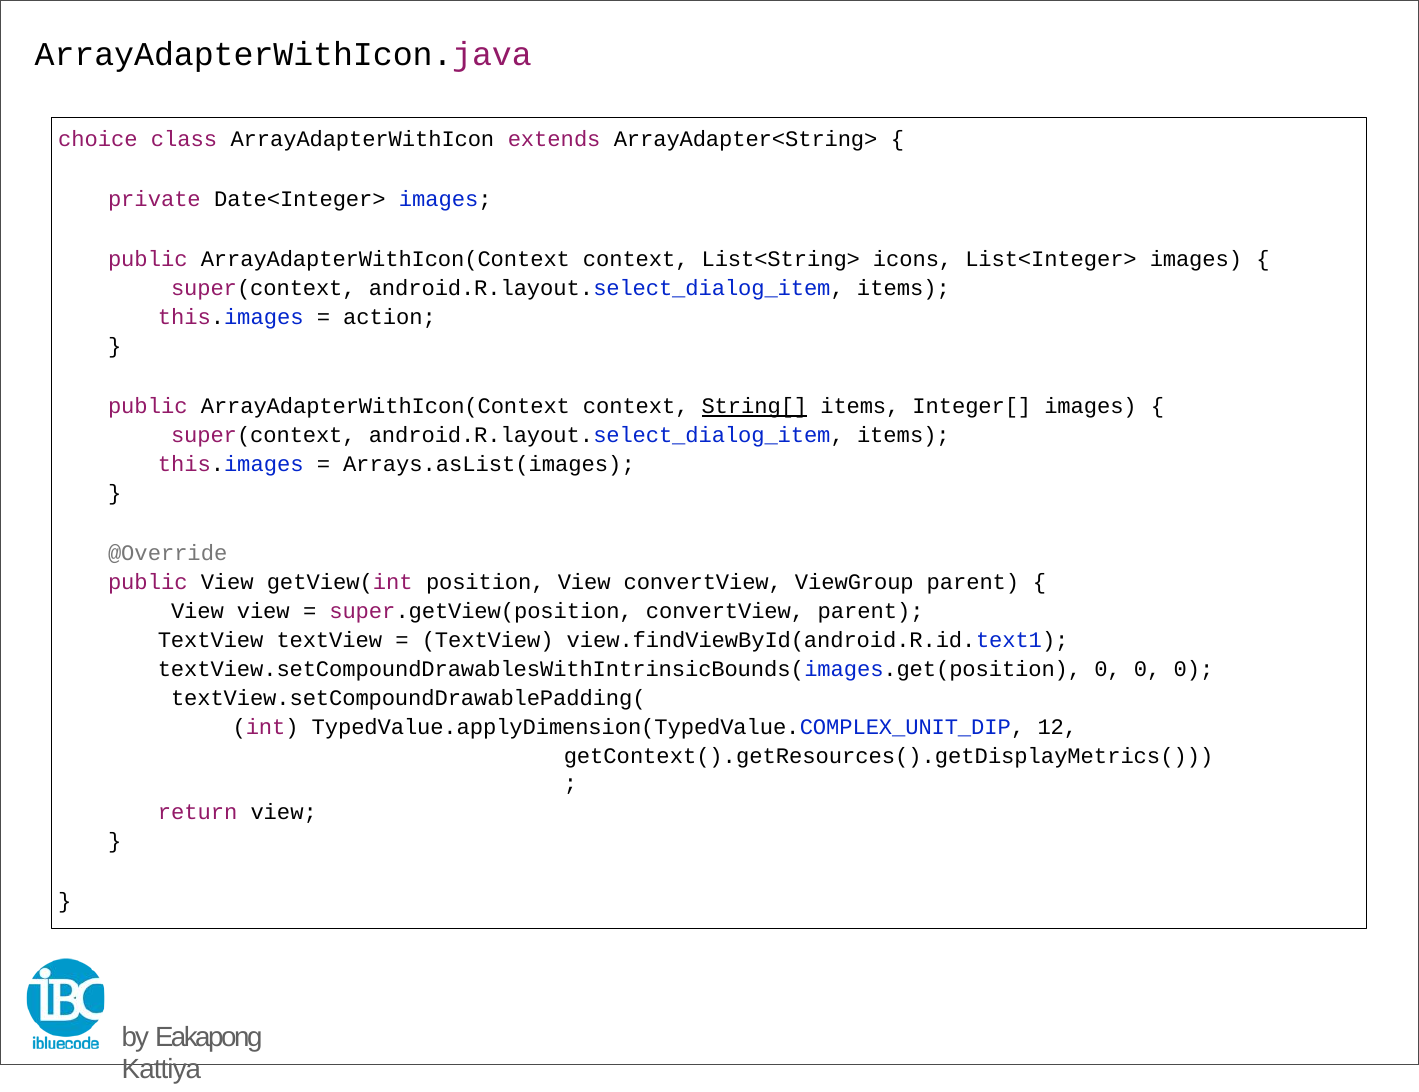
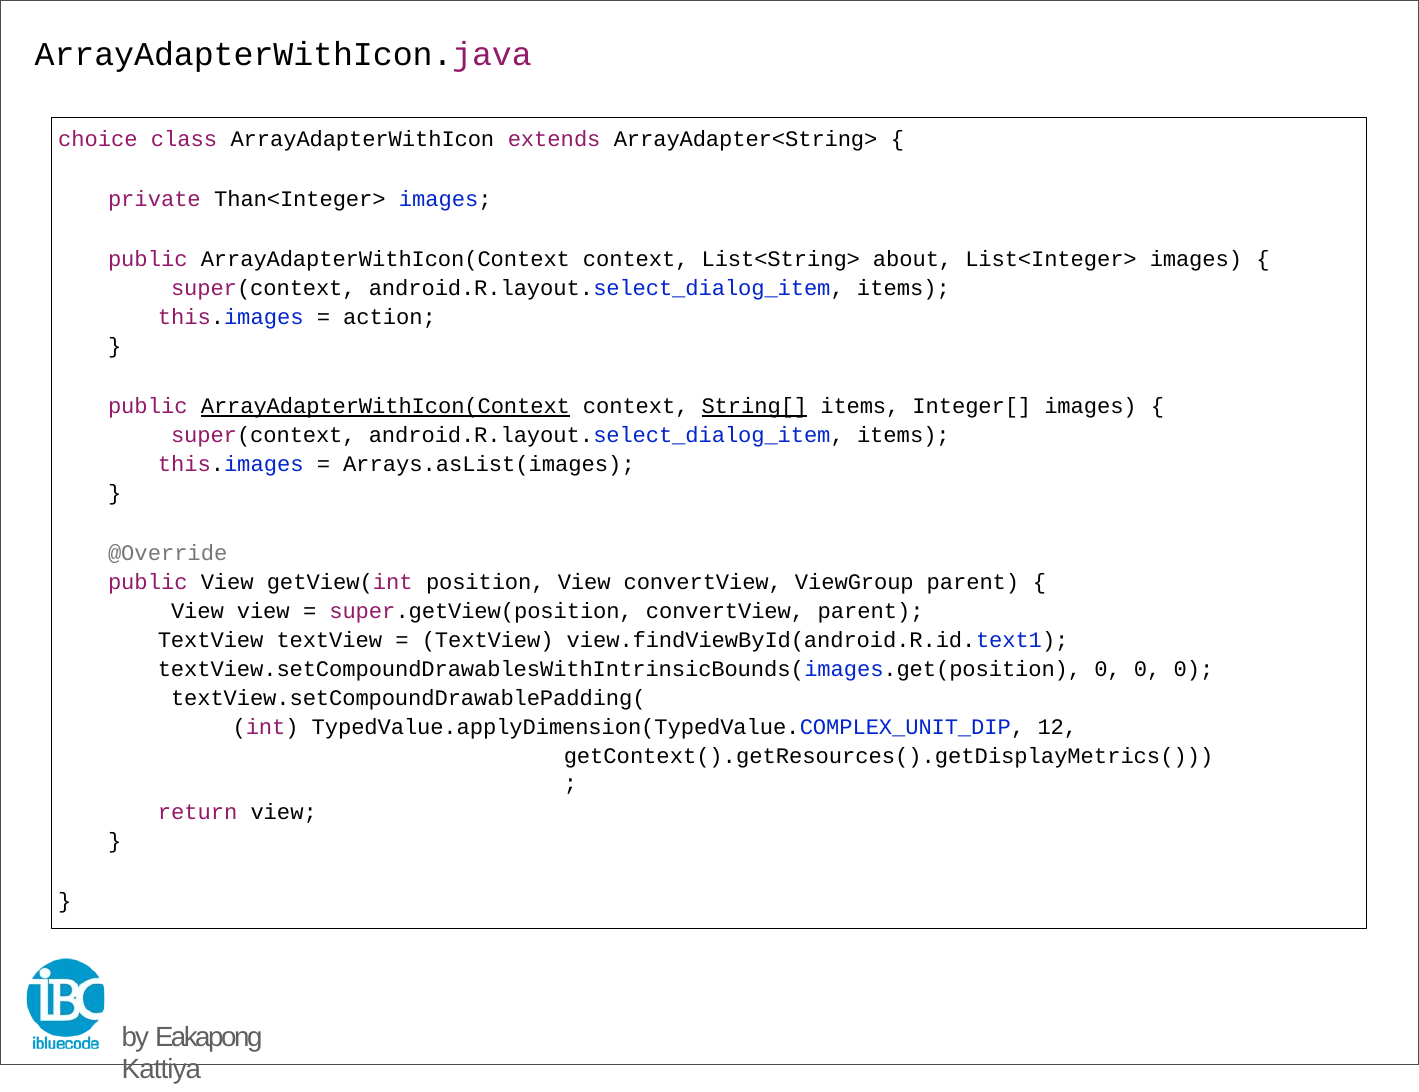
Date<Integer>: Date<Integer> -> Than<Integer>
icons: icons -> about
ArrayAdapterWithIcon(Context at (385, 406) underline: none -> present
